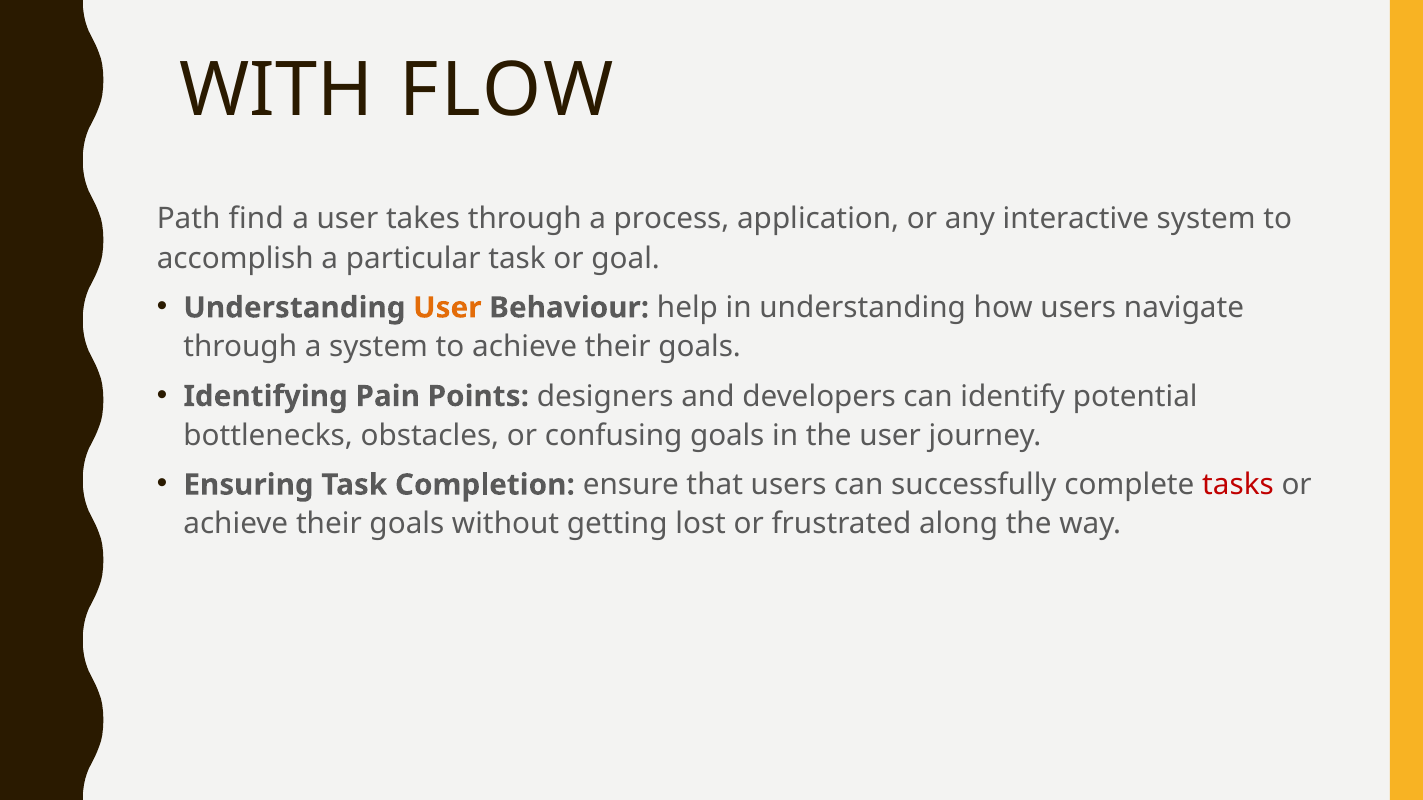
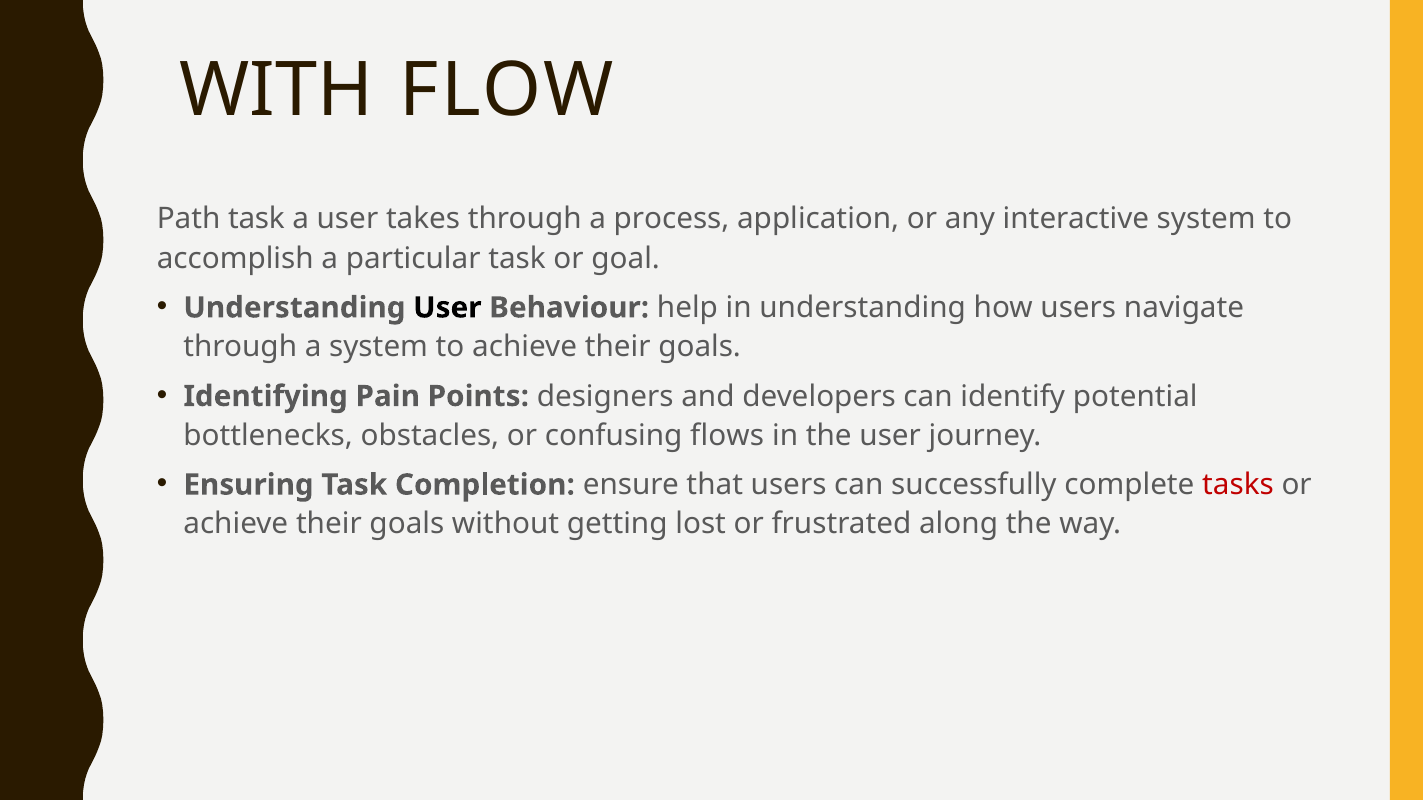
Path find: find -> task
User at (447, 308) colour: orange -> black
confusing goals: goals -> flows
